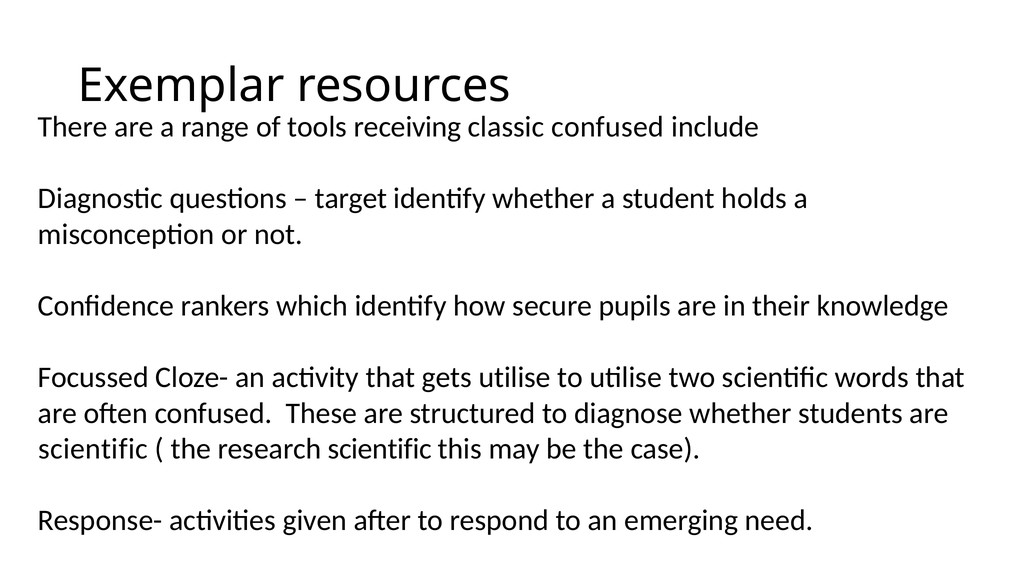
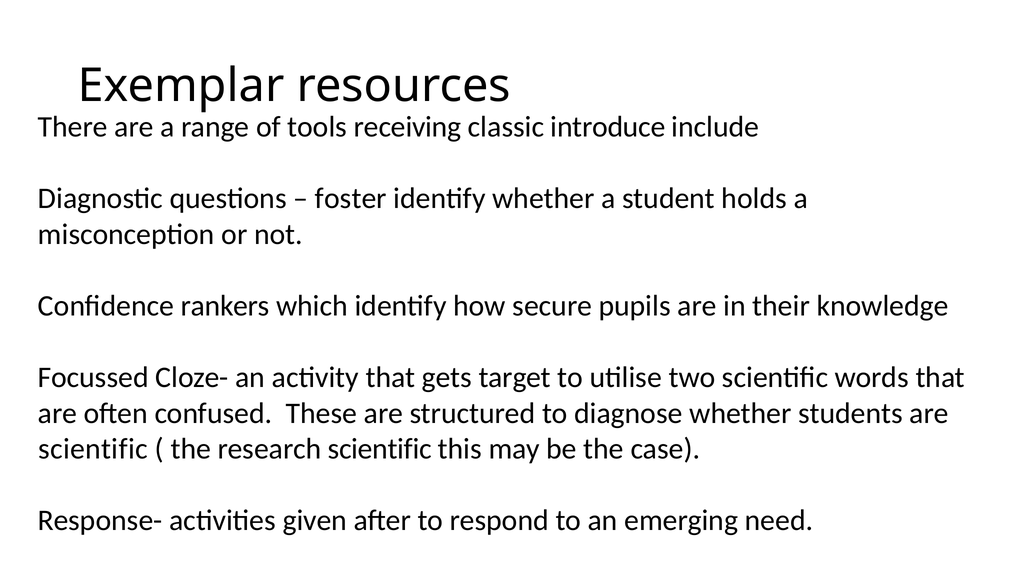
classic confused: confused -> introduce
target: target -> foster
gets utilise: utilise -> target
